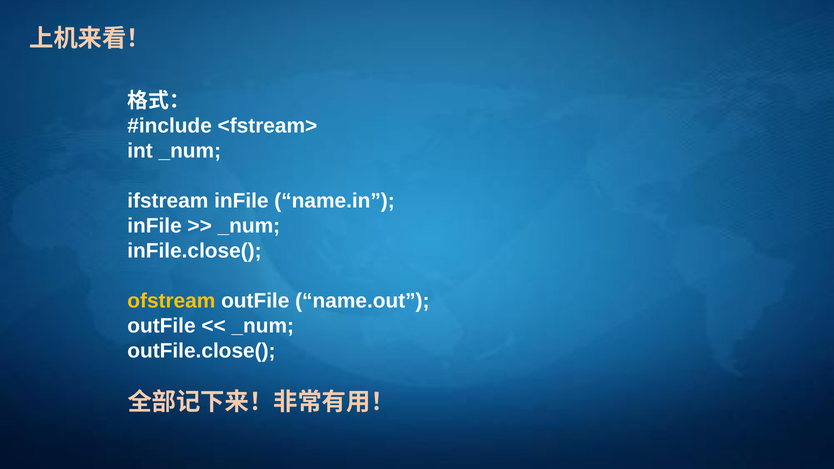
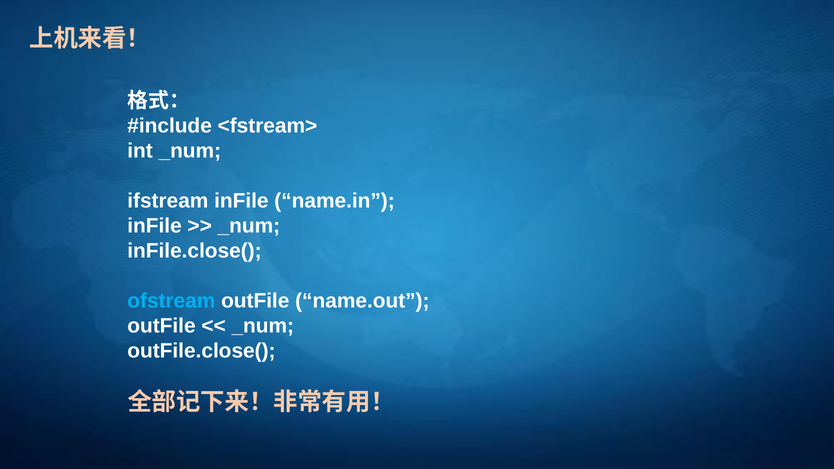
ofstream colour: yellow -> light blue
